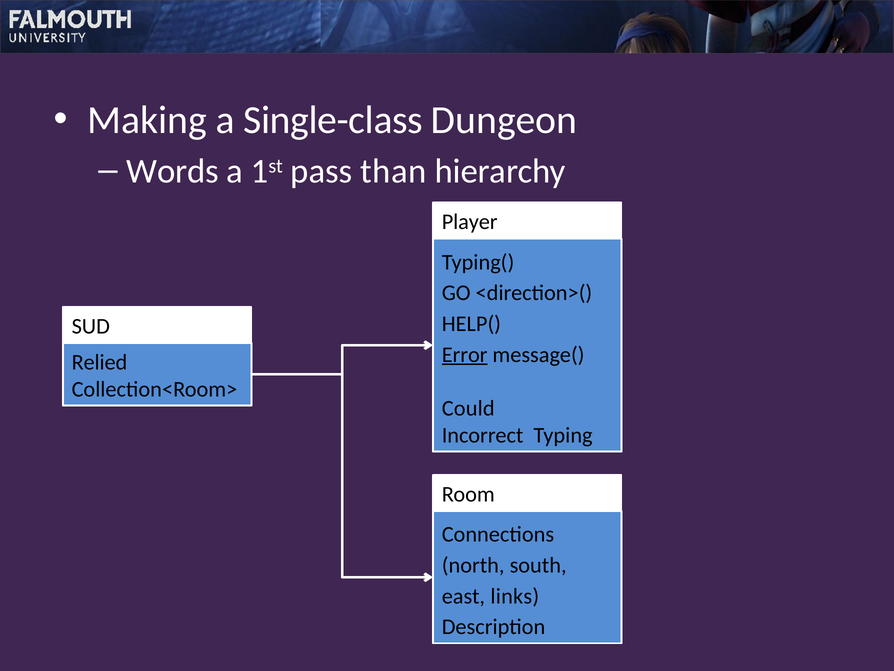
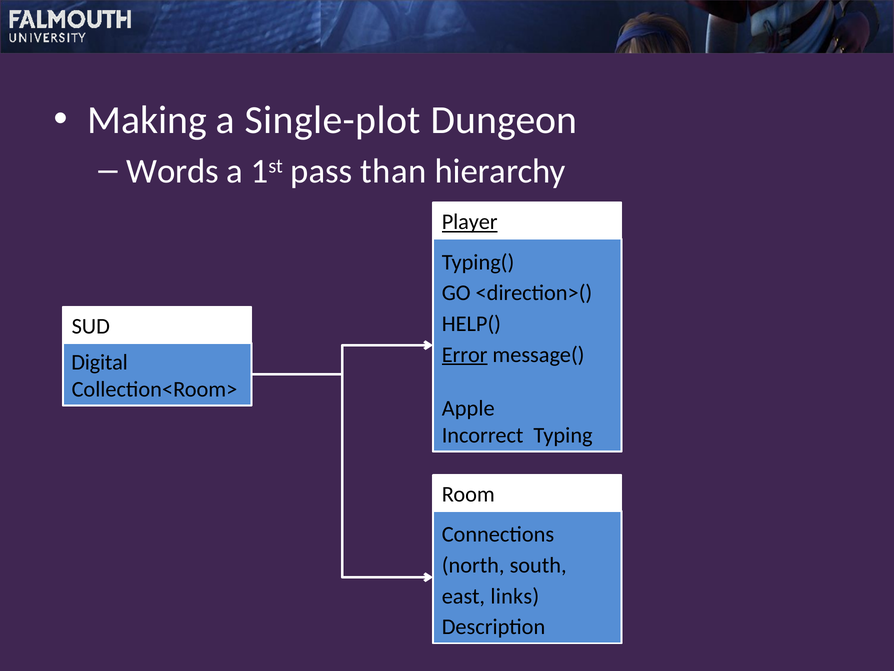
Single-class: Single-class -> Single-plot
Player underline: none -> present
Relied: Relied -> Digital
Could: Could -> Apple
